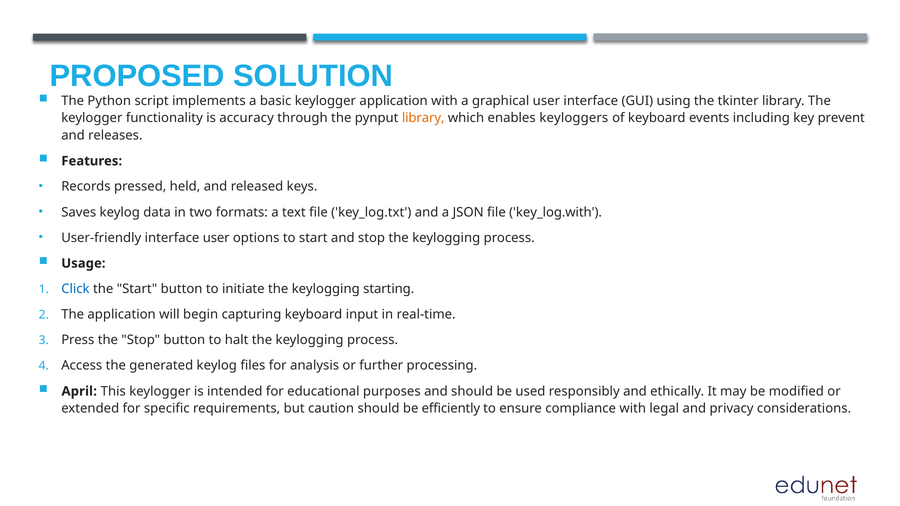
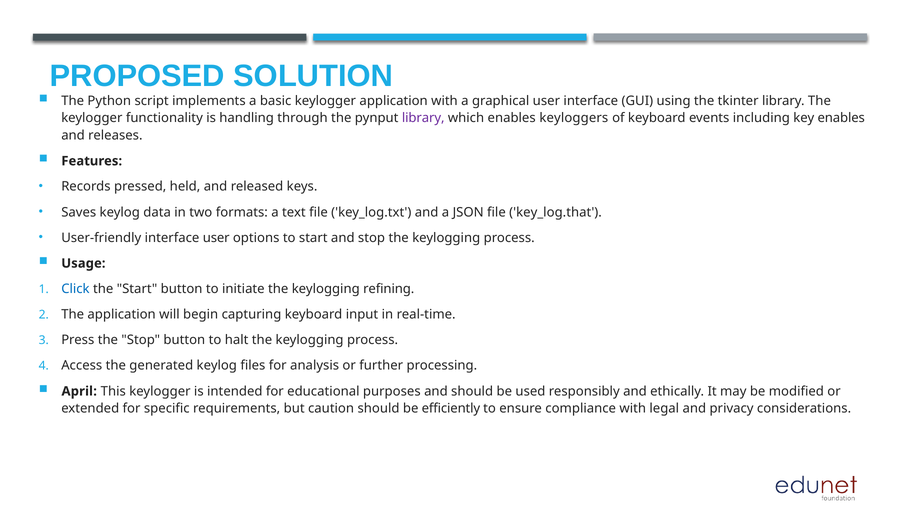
accuracy: accuracy -> handling
library at (423, 118) colour: orange -> purple
key prevent: prevent -> enables
key_log.with: key_log.with -> key_log.that
starting: starting -> refining
